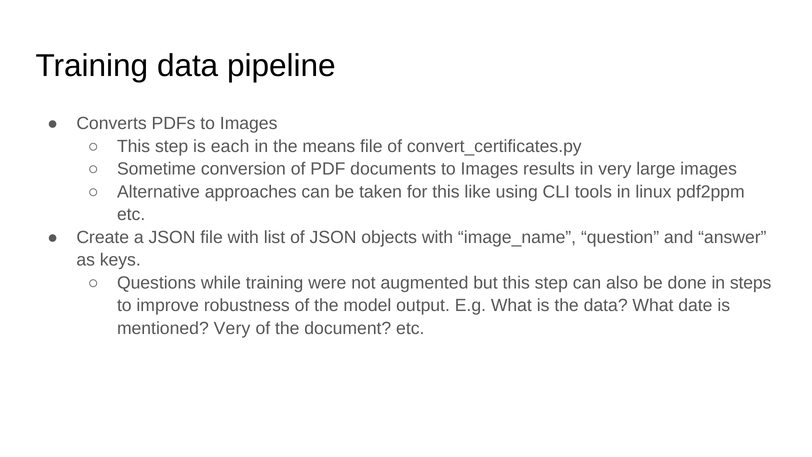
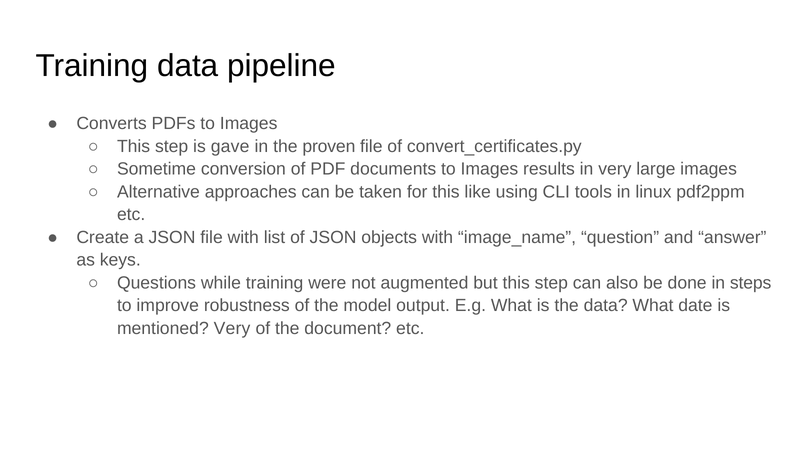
each: each -> gave
means: means -> proven
